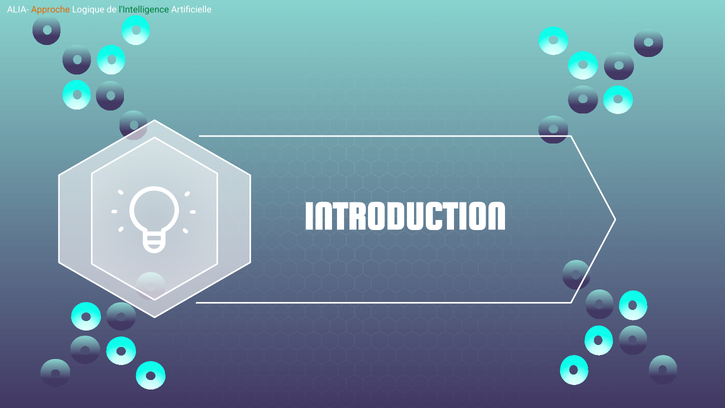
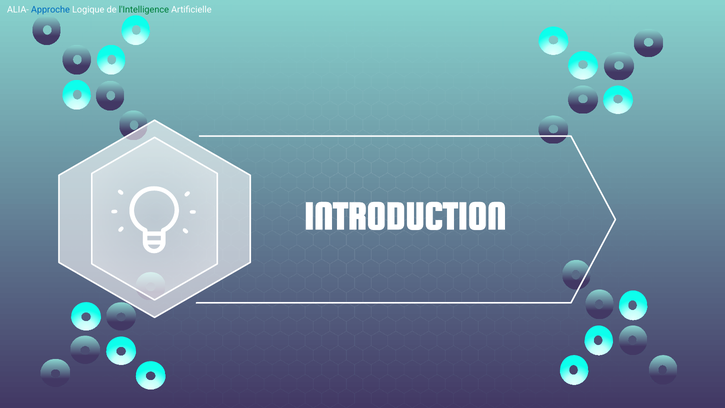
Approche colour: orange -> blue
